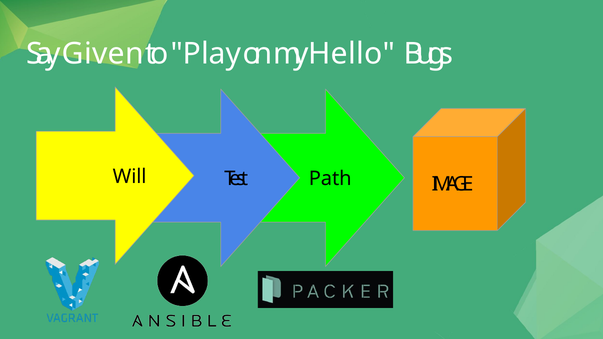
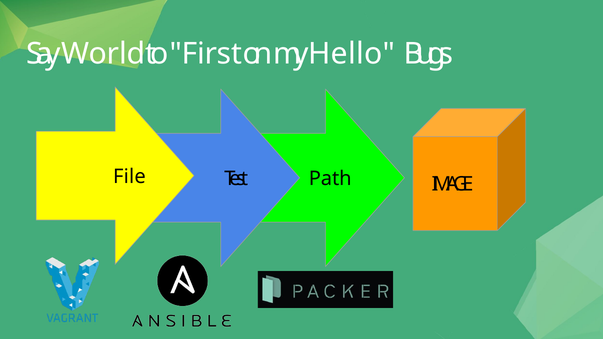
Given: Given -> World
Play: Play -> First
Will: Will -> File
